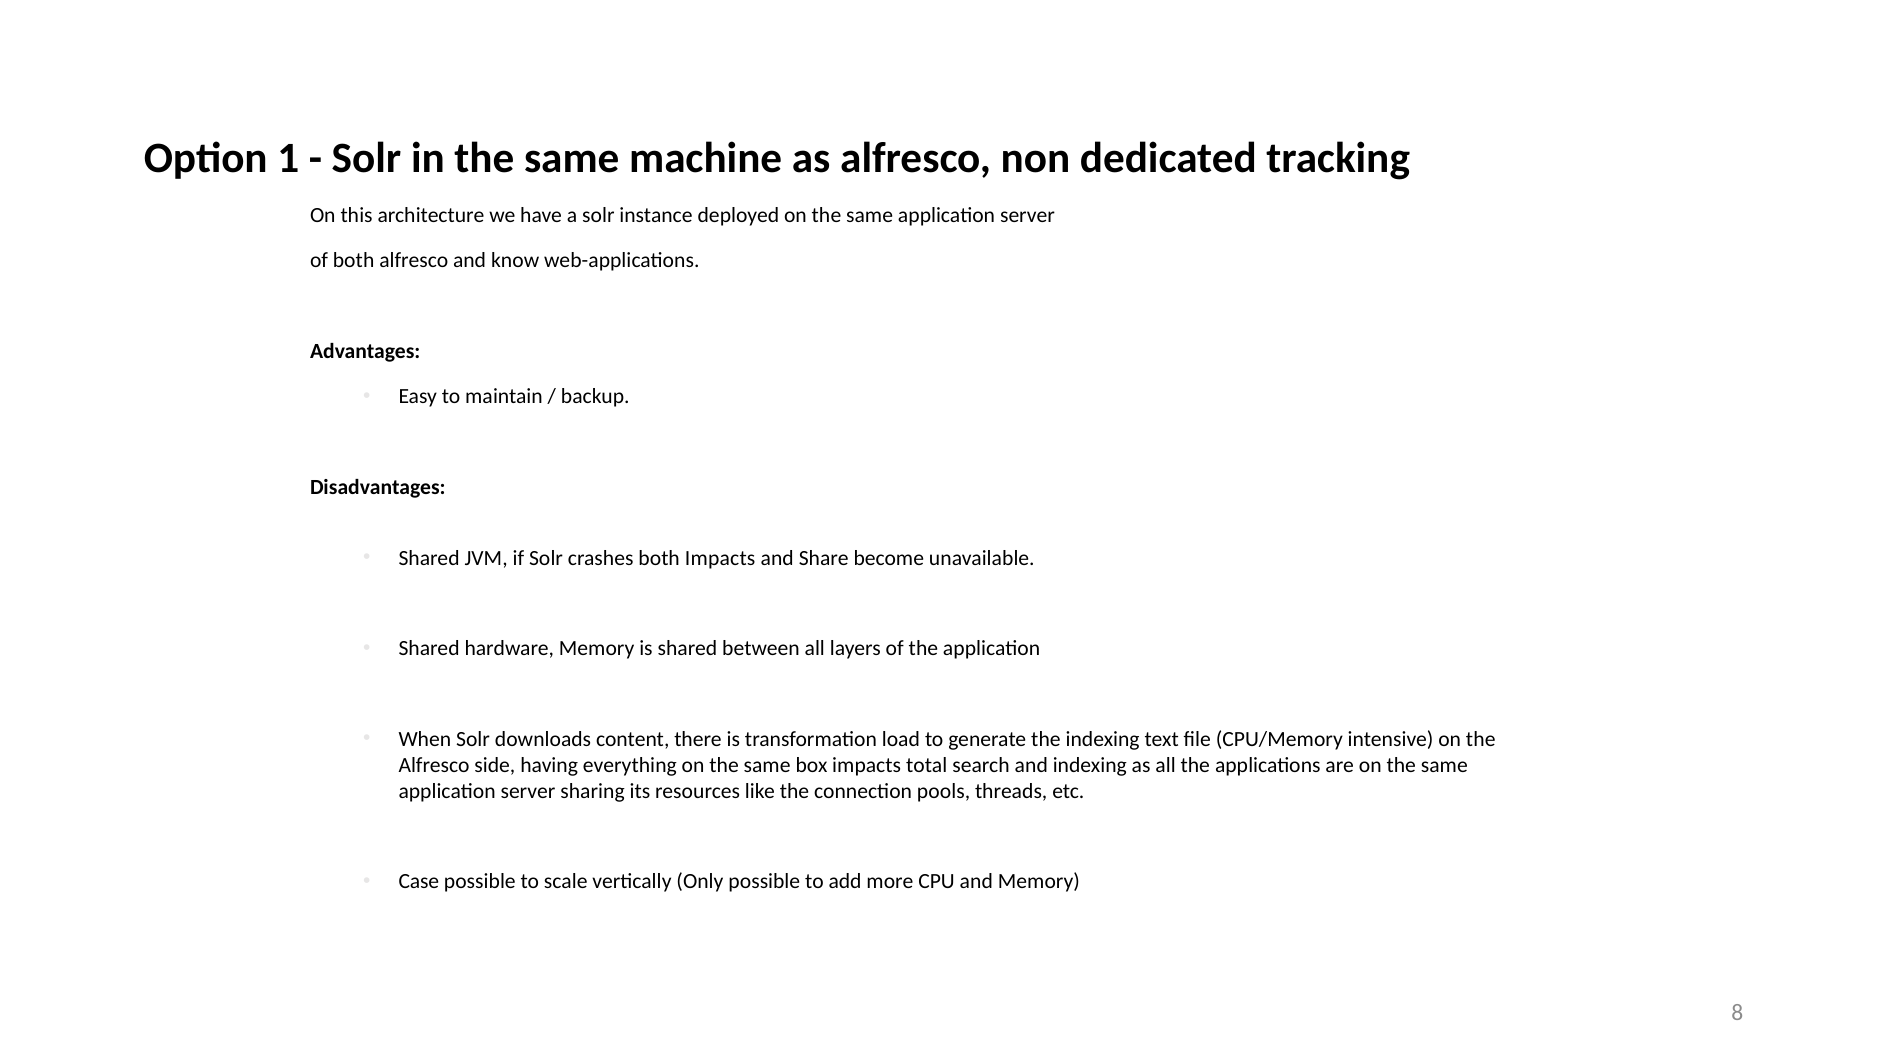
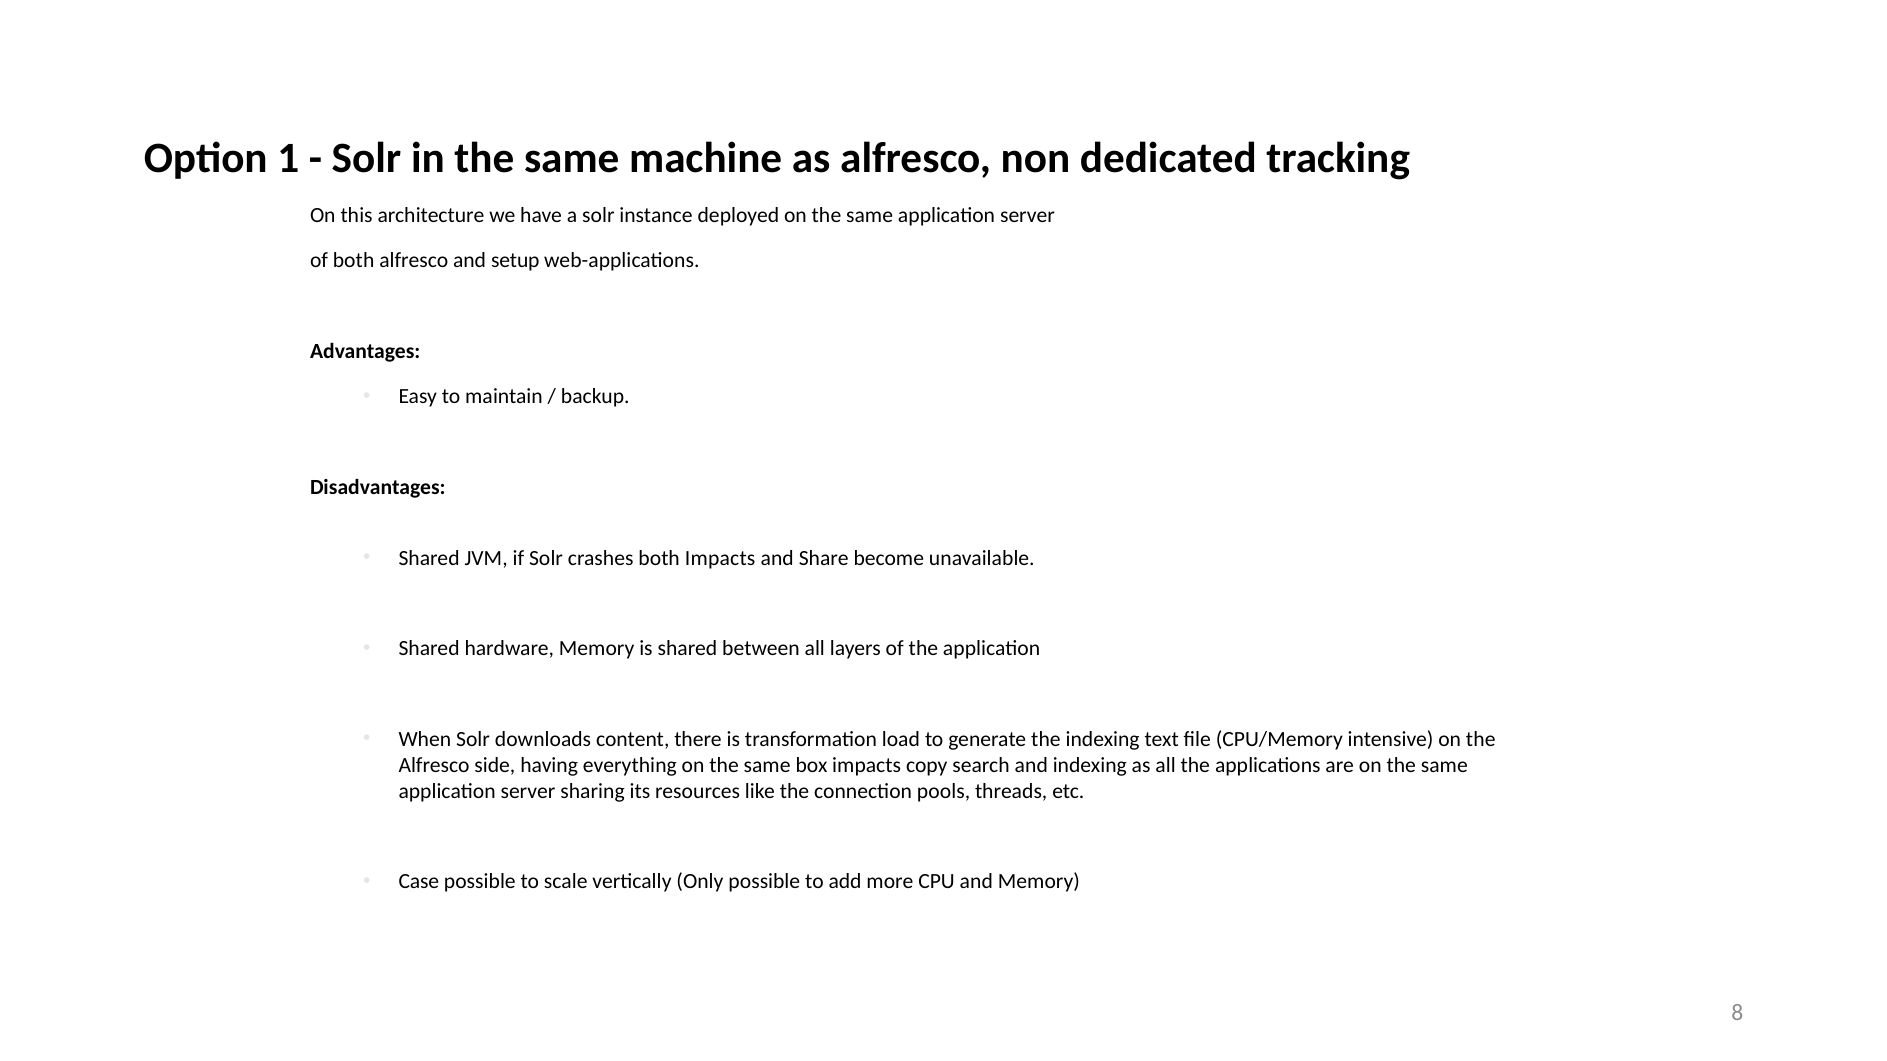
know: know -> setup
total: total -> copy
